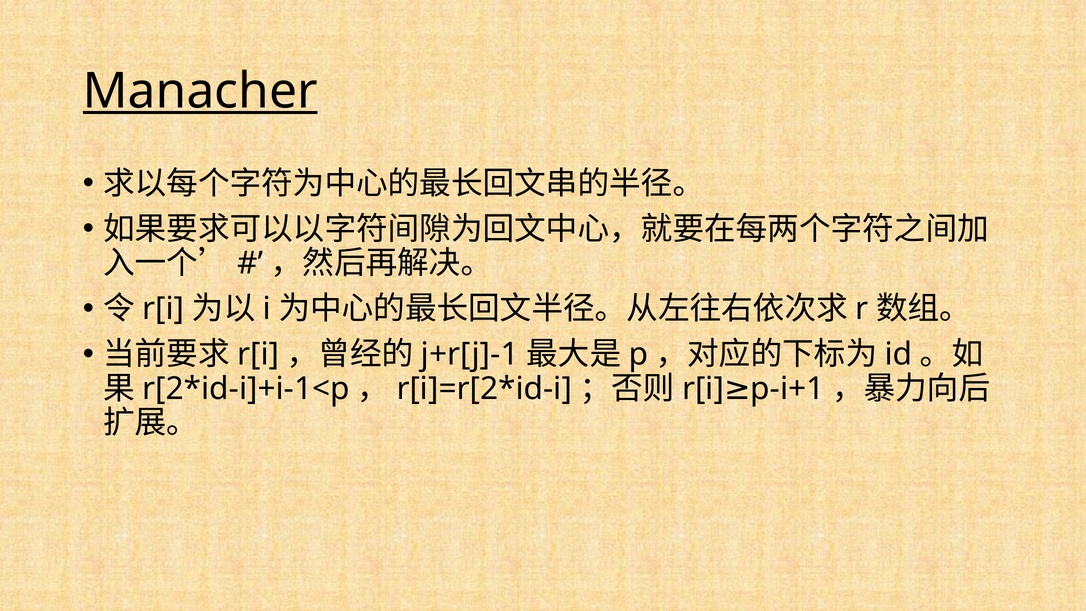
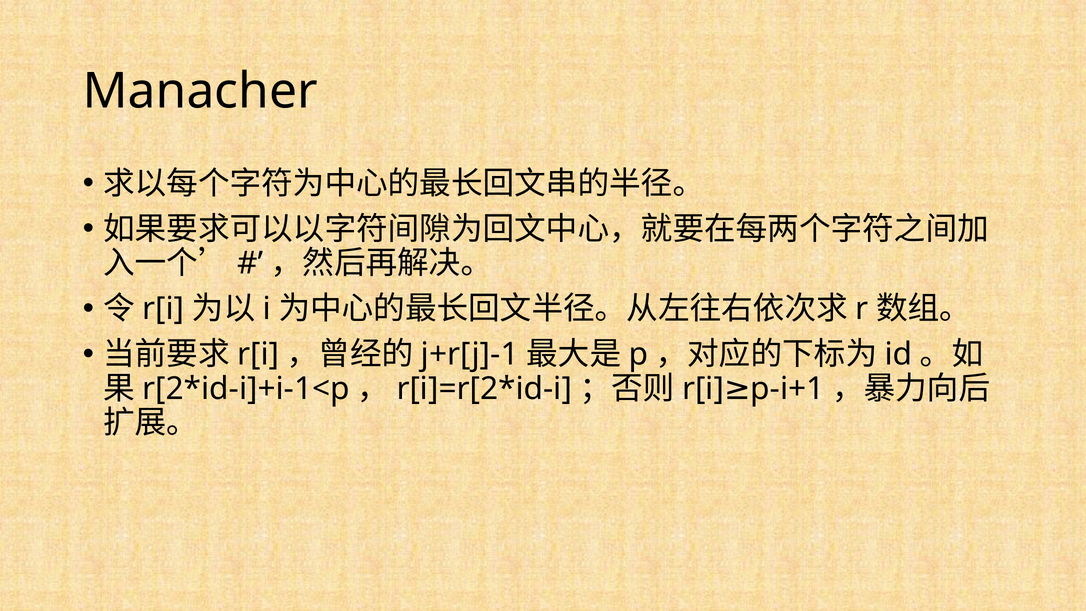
Manacher underline: present -> none
